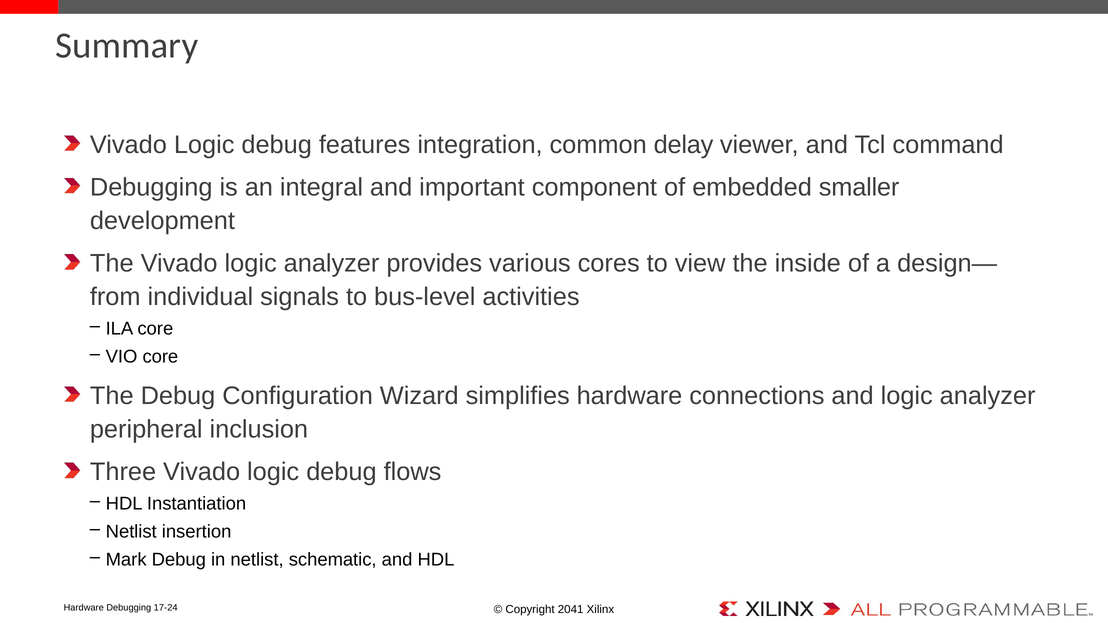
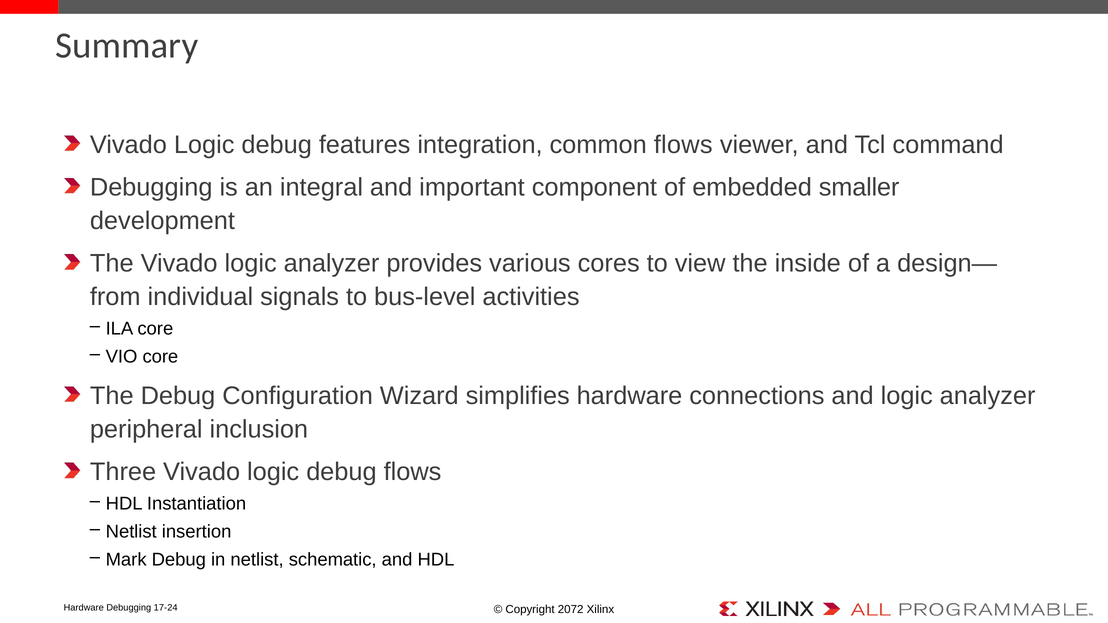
common delay: delay -> flows
2041: 2041 -> 2072
